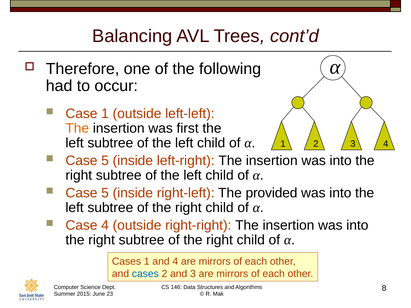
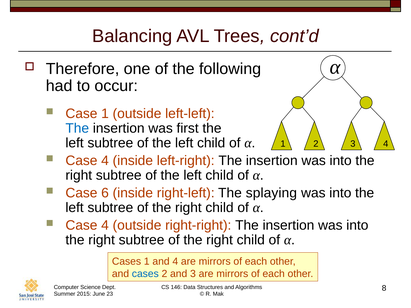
The at (77, 128) colour: orange -> blue
5 at (105, 161): 5 -> 4
5 at (105, 193): 5 -> 6
provided: provided -> splaying
